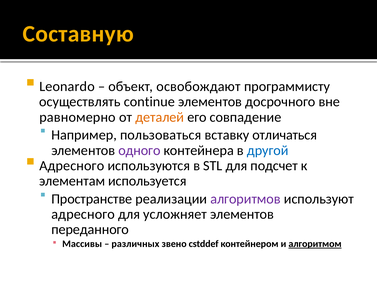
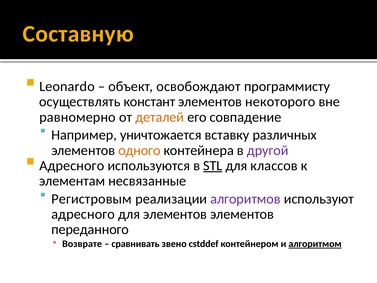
continue: continue -> констант
досрочного: досрочного -> некоторого
пользоваться: пользоваться -> уничтожается
отличаться: отличаться -> различных
одного colour: purple -> orange
другой colour: blue -> purple
STL underline: none -> present
подсчет: подсчет -> классов
используется: используется -> несвязанные
Пространстве: Пространстве -> Регистровым
для усложняет: усложняет -> элементов
Массивы: Массивы -> Возврате
различных: различных -> сравнивать
